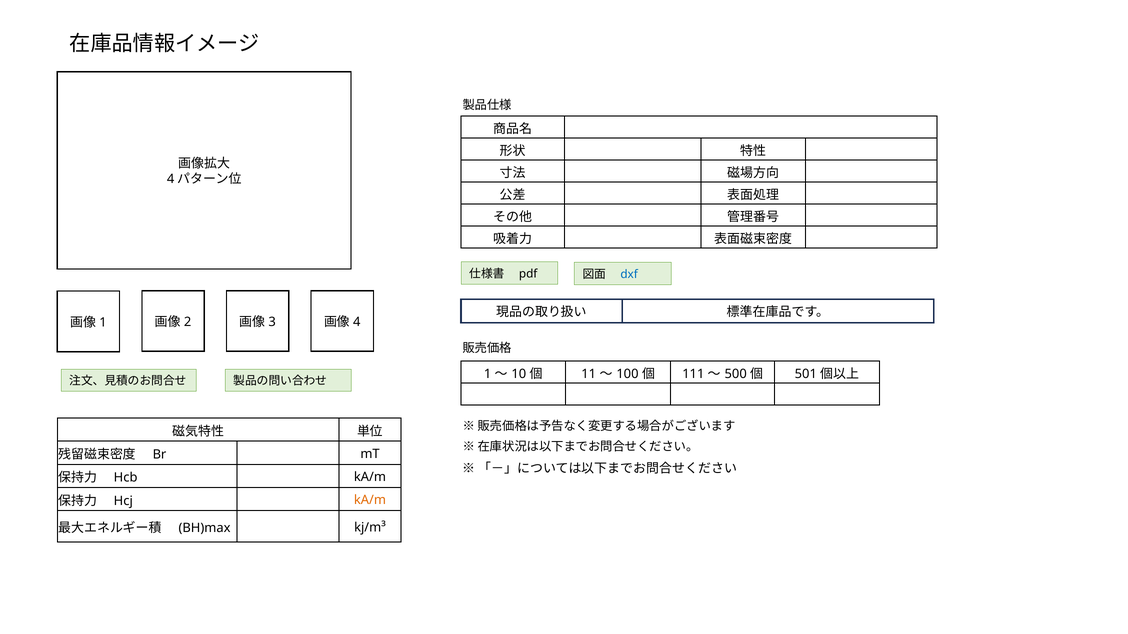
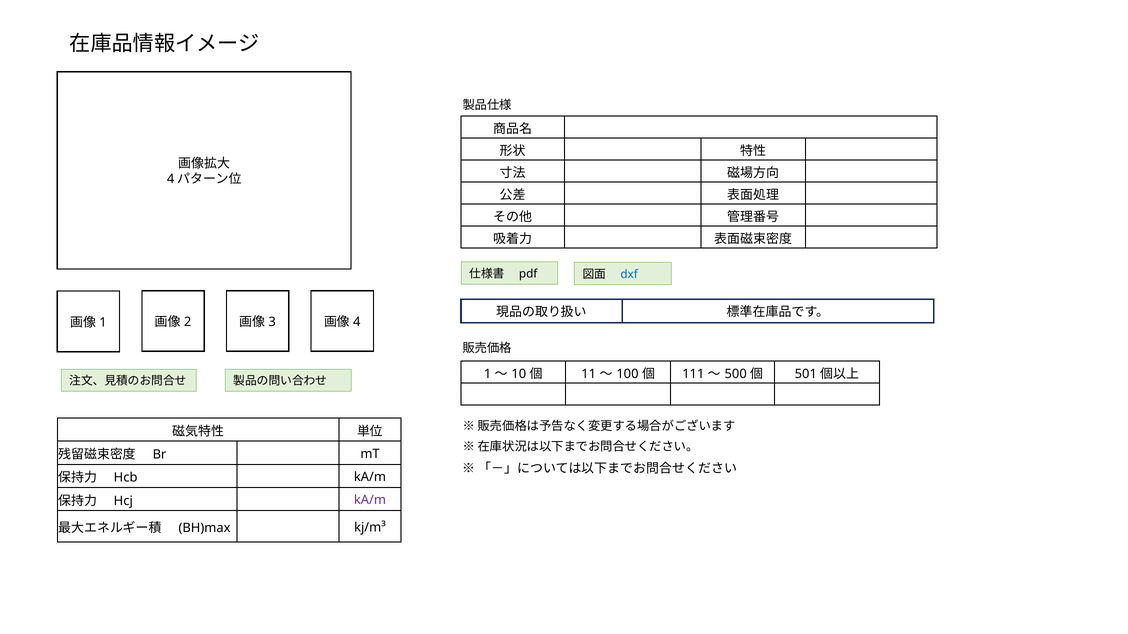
kA/m at (370, 501) colour: orange -> purple
